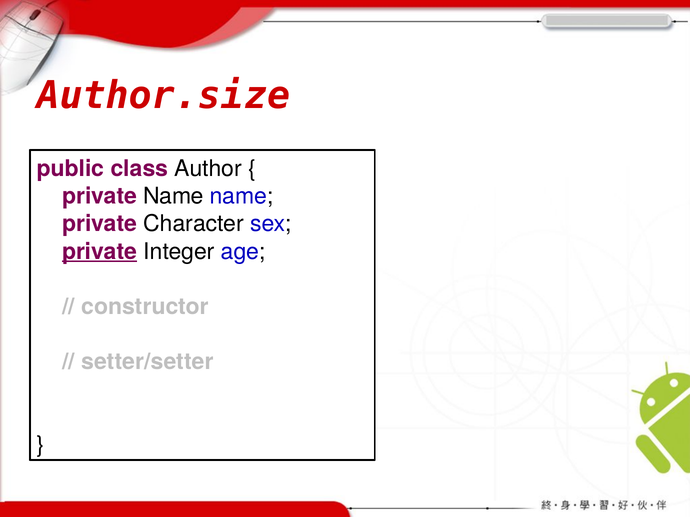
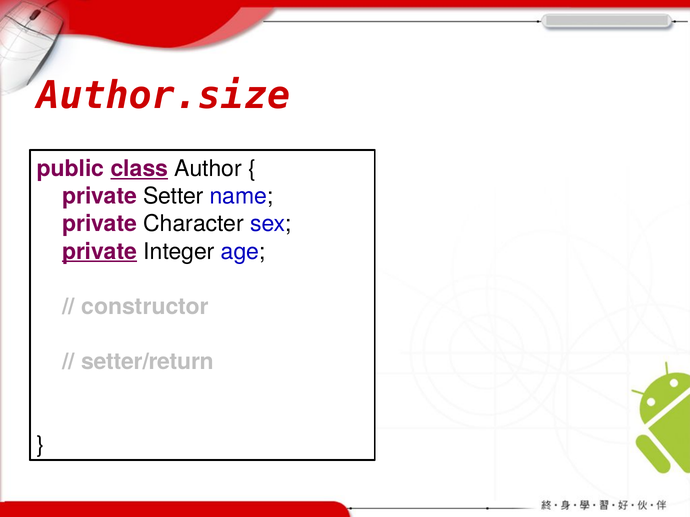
class underline: none -> present
private Name: Name -> Setter
setter/setter: setter/setter -> setter/return
